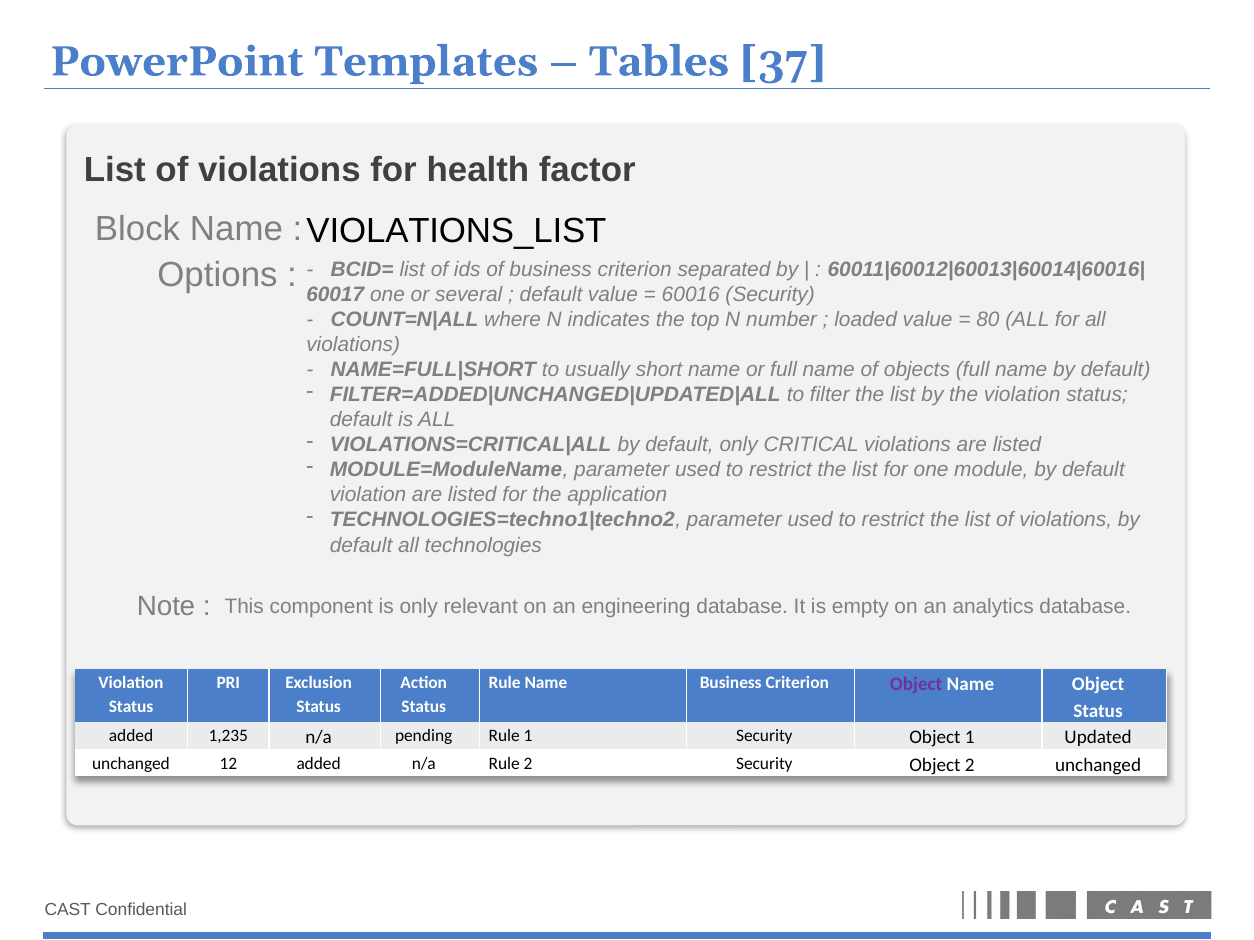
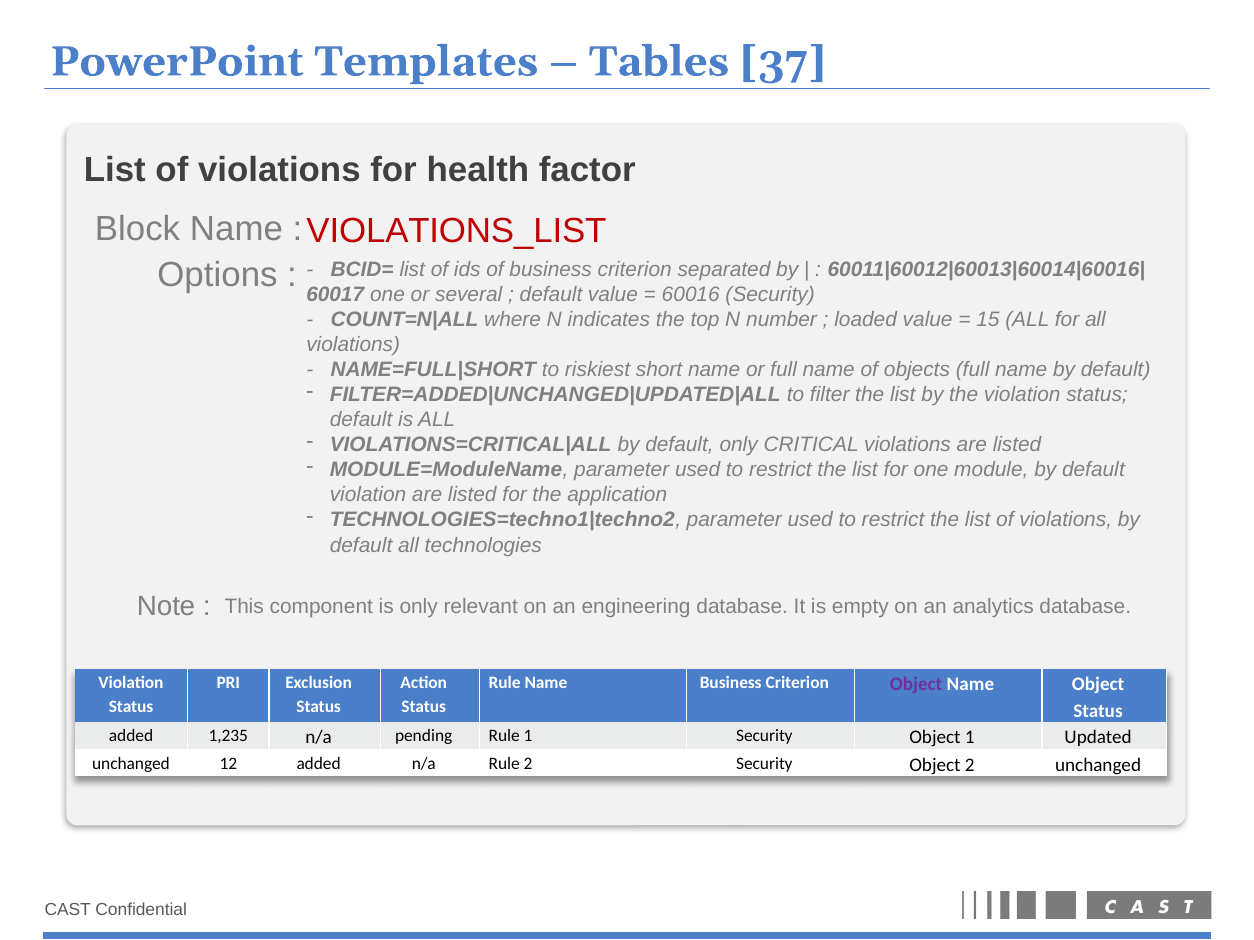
VIOLATIONS_LIST colour: black -> red
80: 80 -> 15
usually: usually -> riskiest
